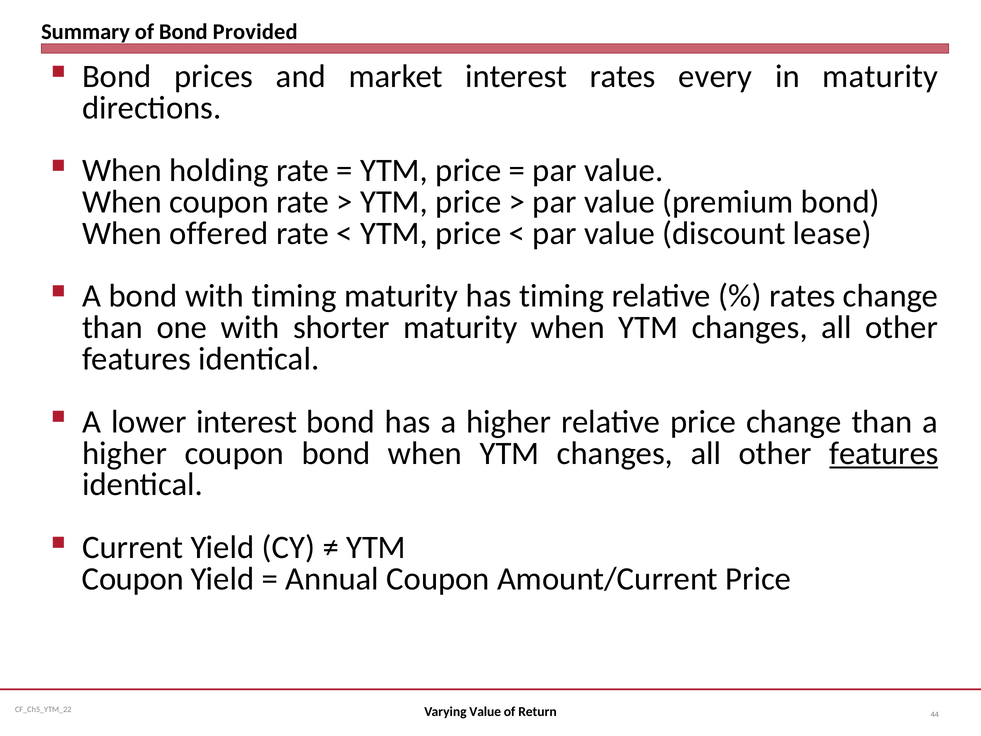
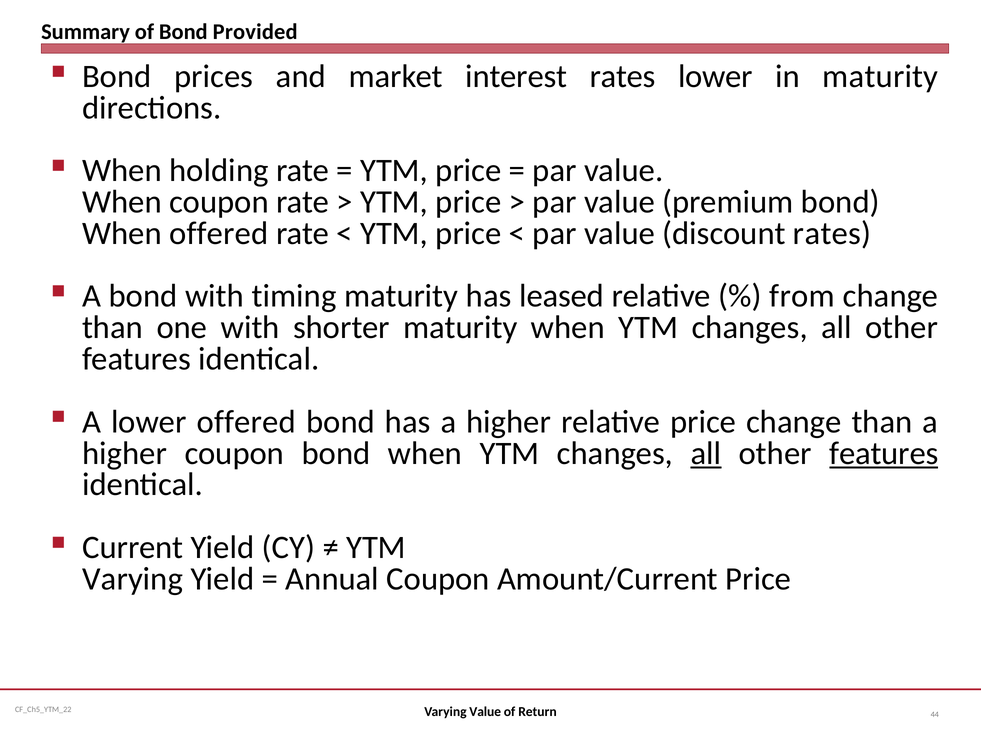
rates every: every -> lower
discount lease: lease -> rates
has timing: timing -> leased
rates at (802, 296): rates -> from
lower interest: interest -> offered
all at (706, 453) underline: none -> present
Coupon at (133, 579): Coupon -> Varying
